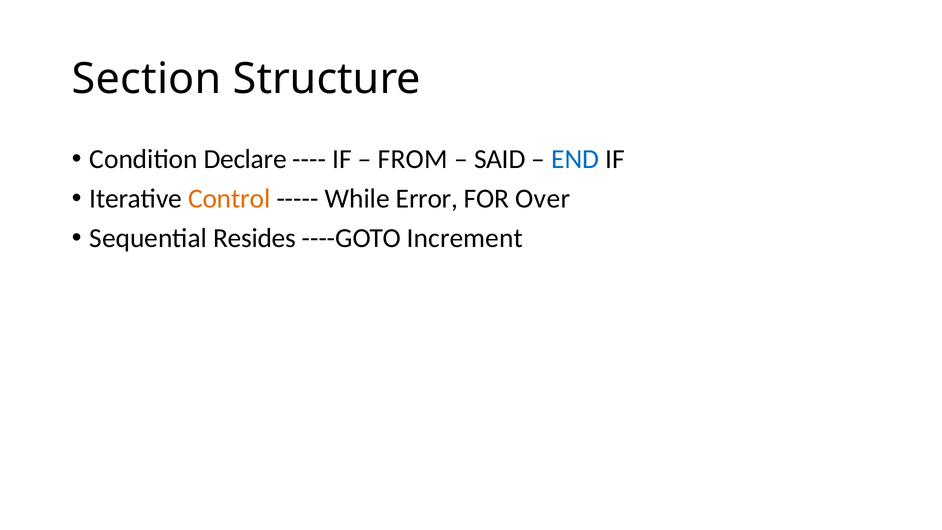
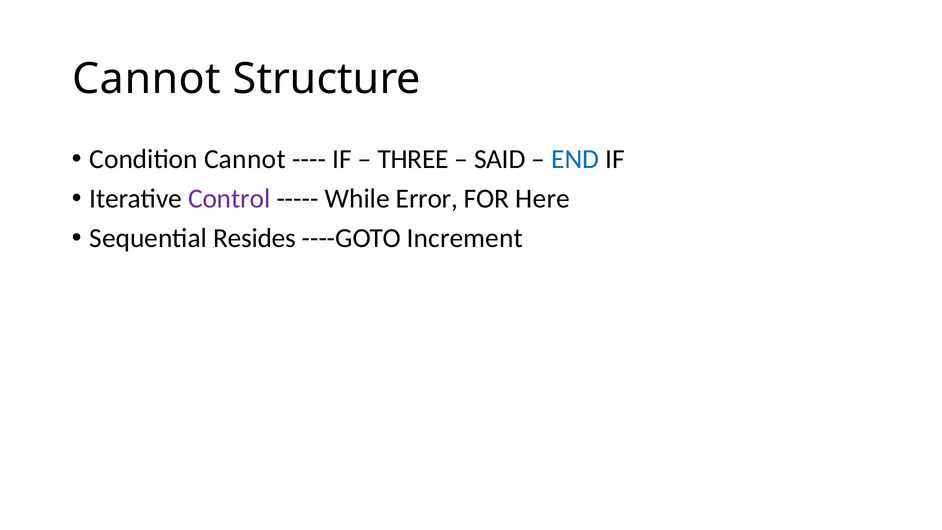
Section at (147, 79): Section -> Cannot
Condition Declare: Declare -> Cannot
FROM: FROM -> THREE
Control colour: orange -> purple
Over: Over -> Here
